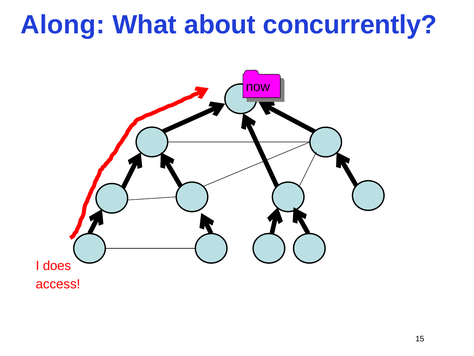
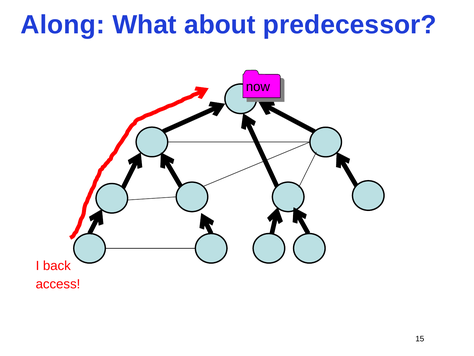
concurrently: concurrently -> predecessor
does: does -> back
